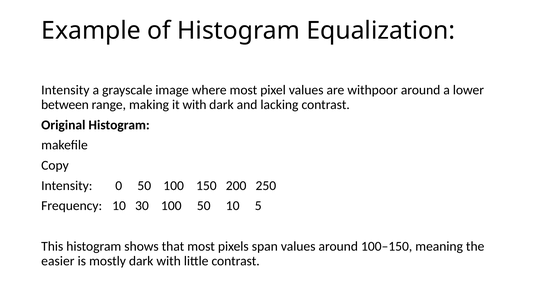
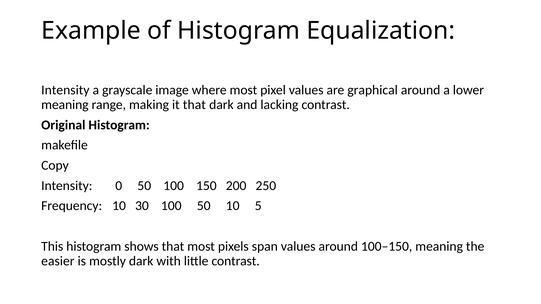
withpoor: withpoor -> graphical
between at (65, 105): between -> meaning
it with: with -> that
